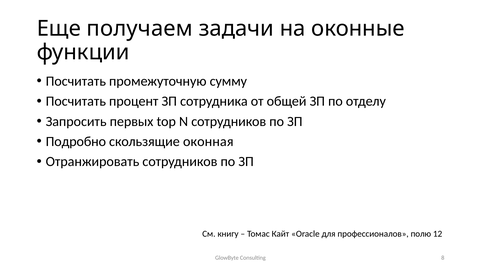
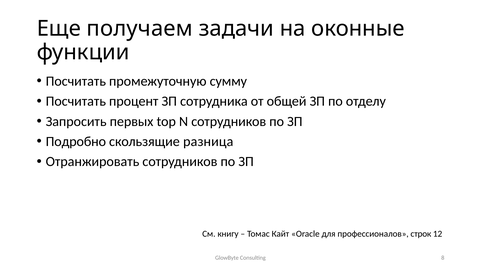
оконная: оконная -> разница
полю: полю -> строк
